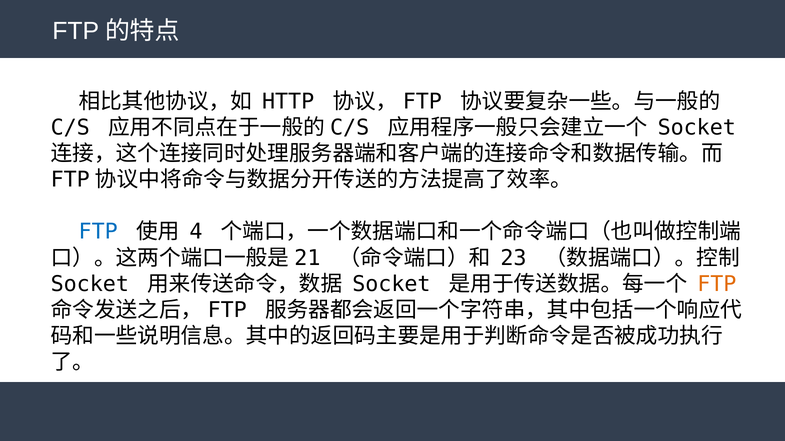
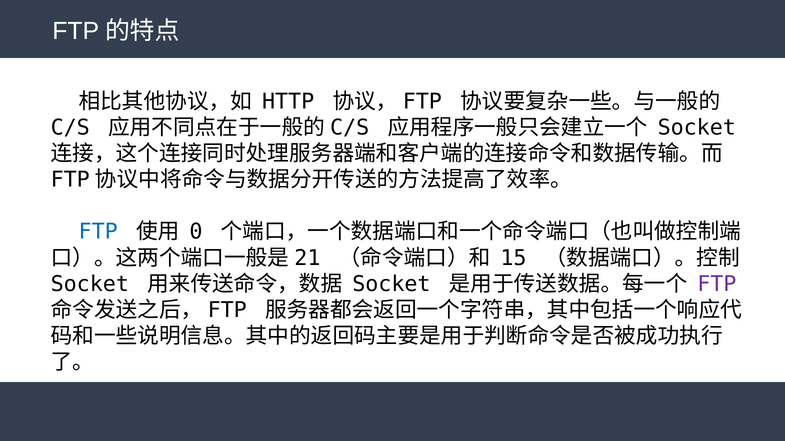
4: 4 -> 0
23: 23 -> 15
FTP at (717, 284) colour: orange -> purple
